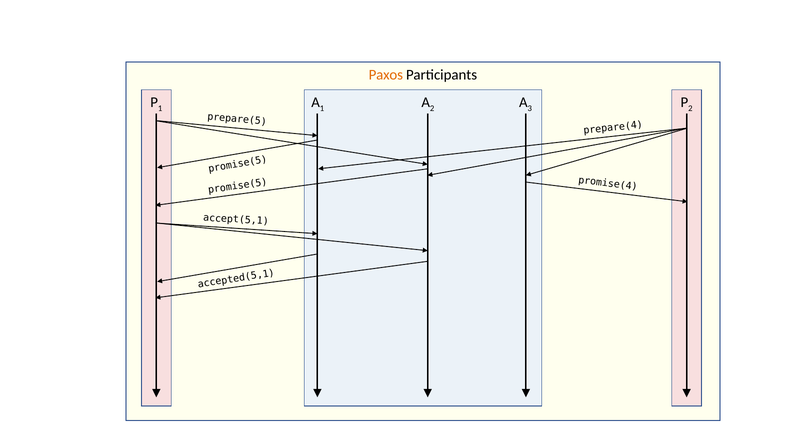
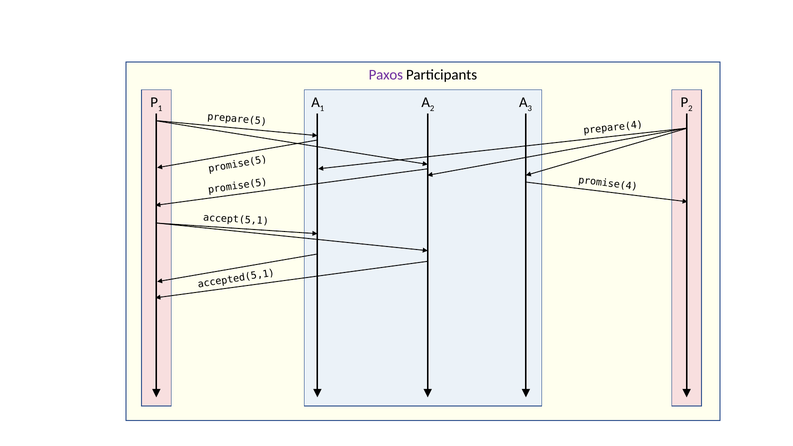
Paxos colour: orange -> purple
